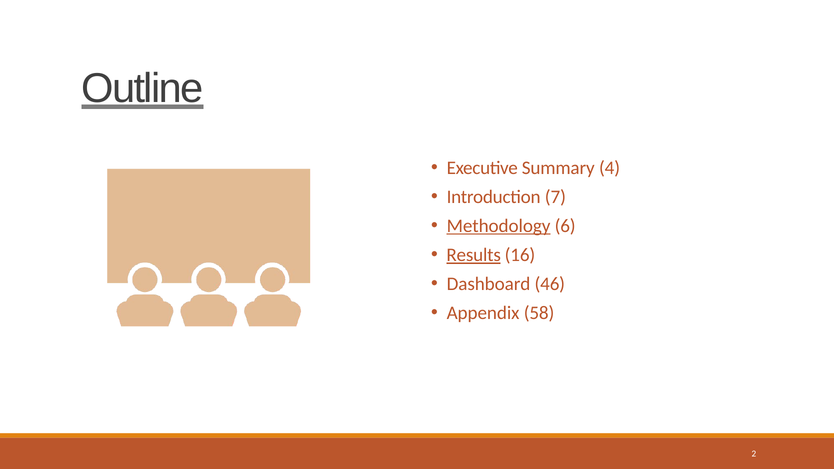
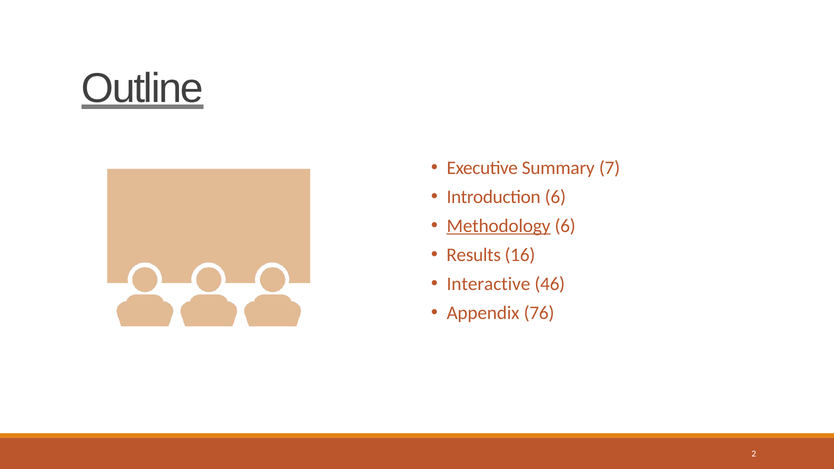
4: 4 -> 7
Introduction 7: 7 -> 6
Results underline: present -> none
Dashboard: Dashboard -> Interactive
58: 58 -> 76
